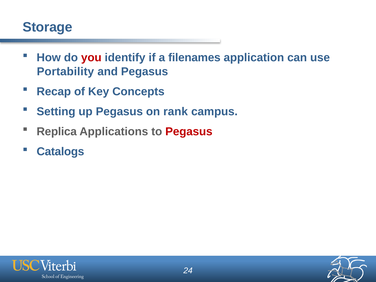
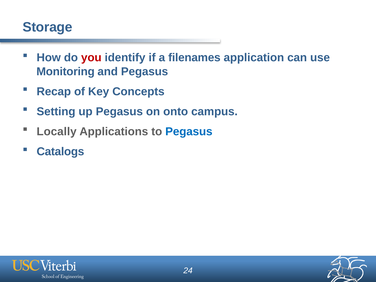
Portability: Portability -> Monitoring
rank: rank -> onto
Replica: Replica -> Locally
Pegasus at (189, 132) colour: red -> blue
